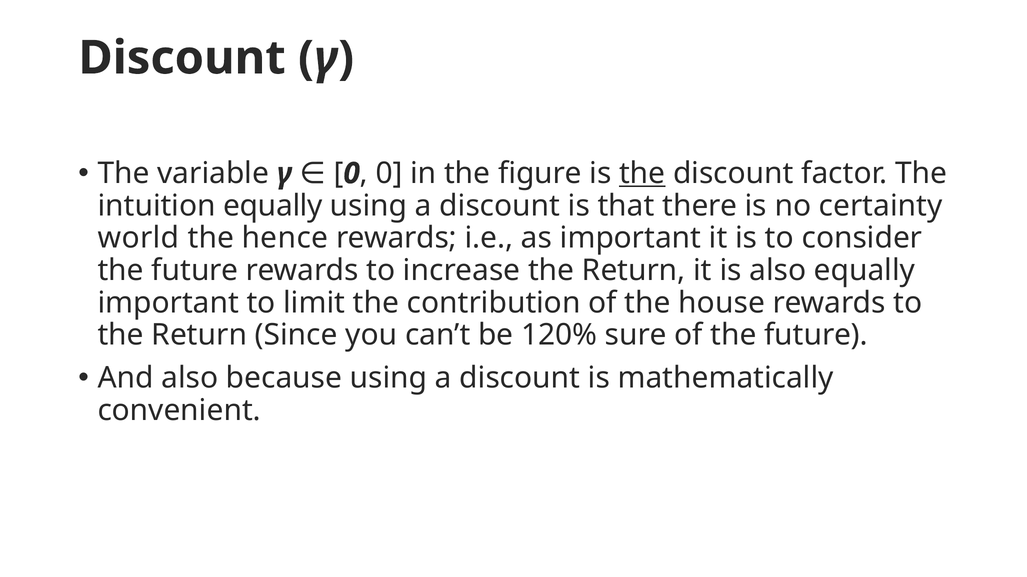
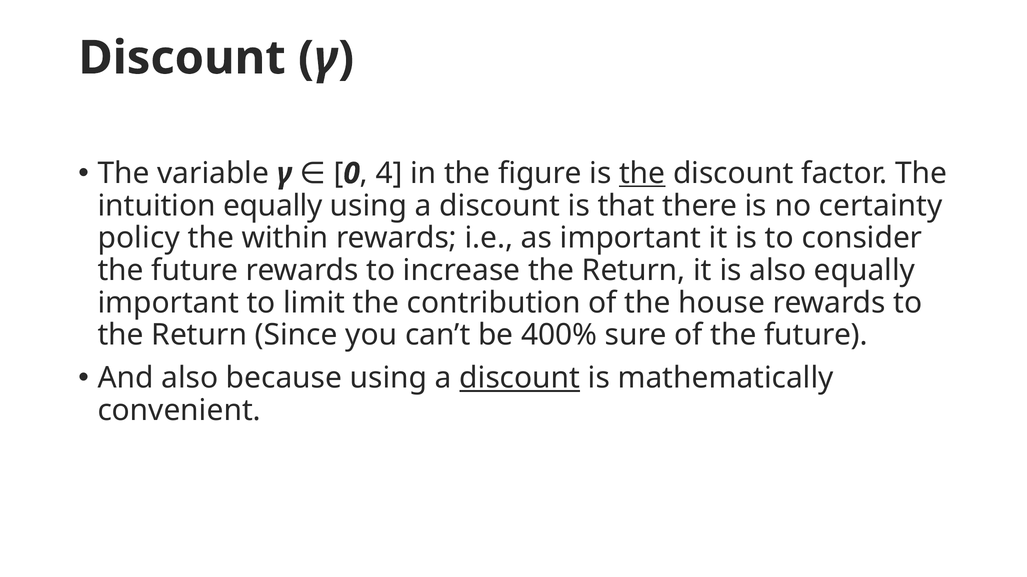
0 at (389, 174): 0 -> 4
world: world -> policy
hence: hence -> within
120%: 120% -> 400%
discount at (520, 378) underline: none -> present
